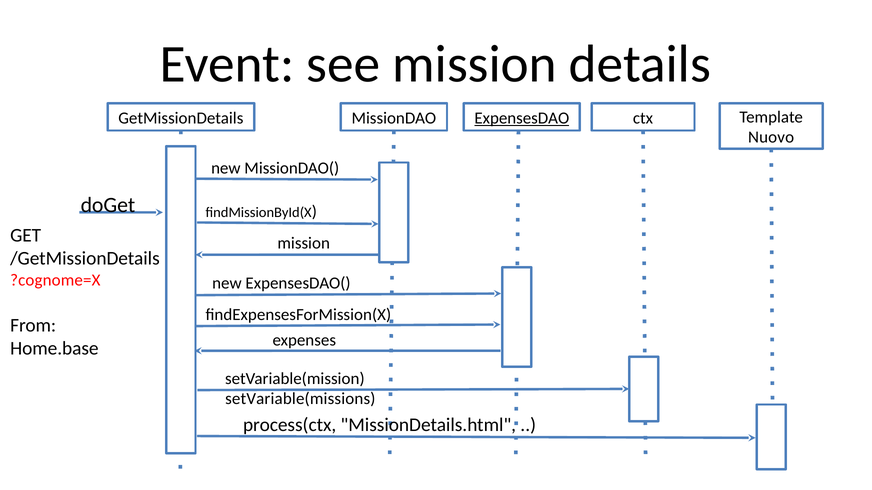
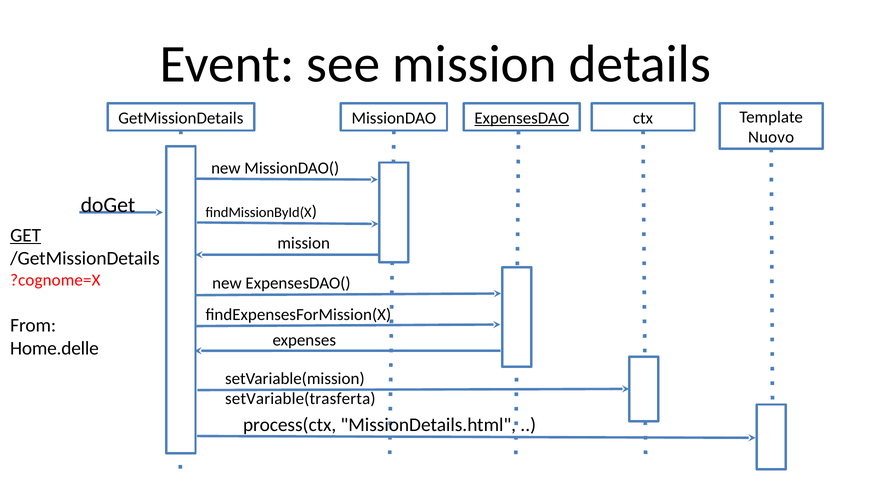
GET underline: none -> present
Home.base: Home.base -> Home.delle
setVariable(missions: setVariable(missions -> setVariable(trasferta
